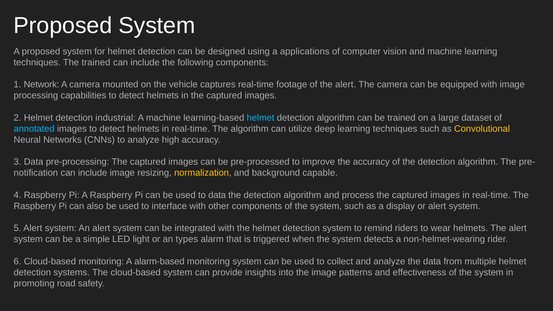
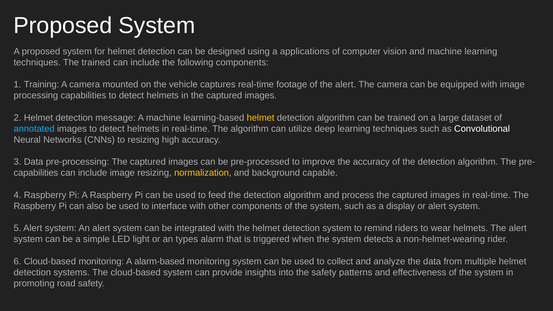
Network: Network -> Training
industrial: industrial -> message
helmet at (261, 118) colour: light blue -> yellow
Convolutional colour: yellow -> white
to analyze: analyze -> resizing
notification at (36, 173): notification -> capabilities
to data: data -> feed
the image: image -> safety
